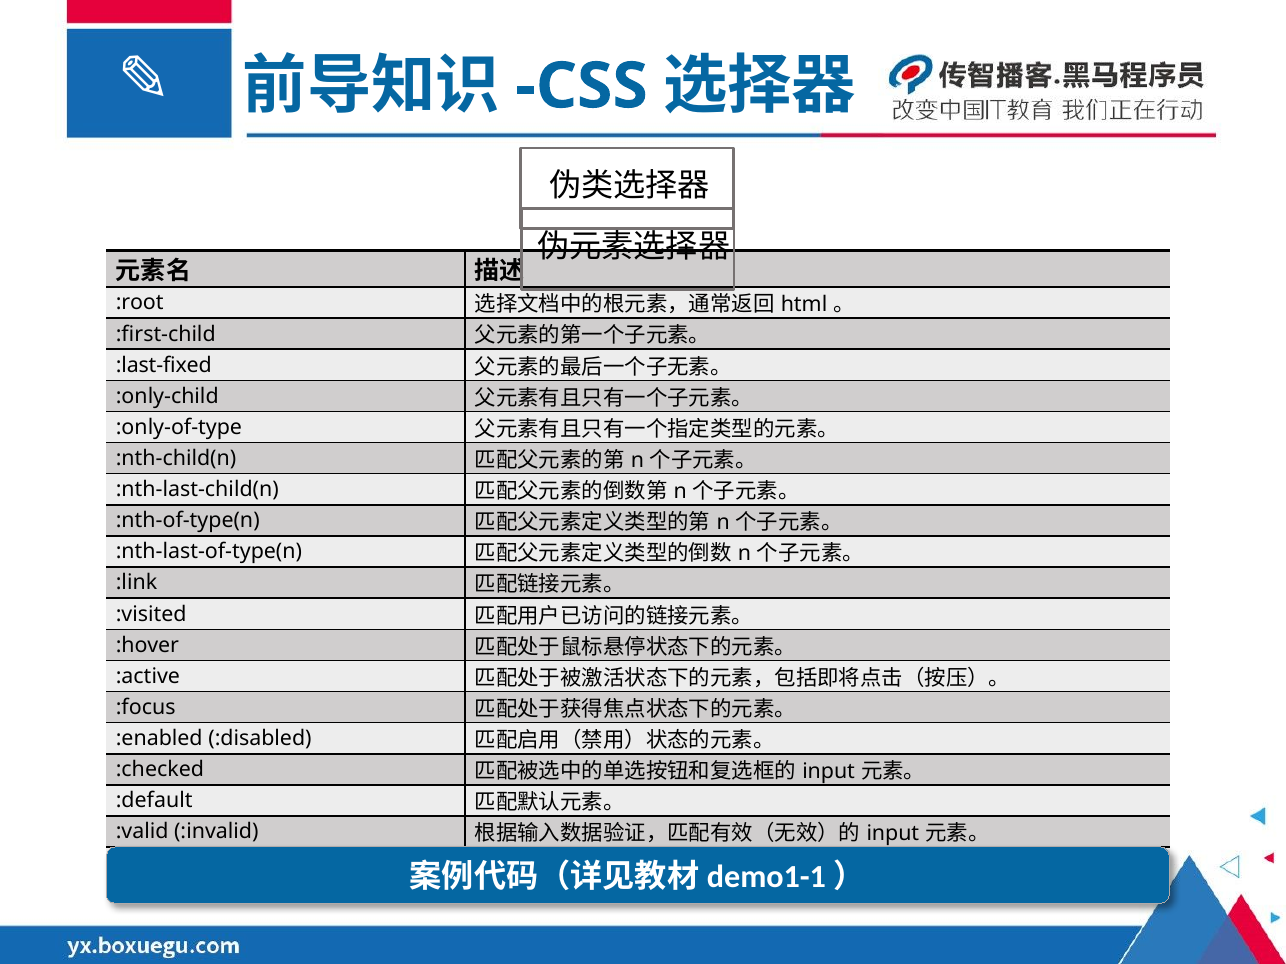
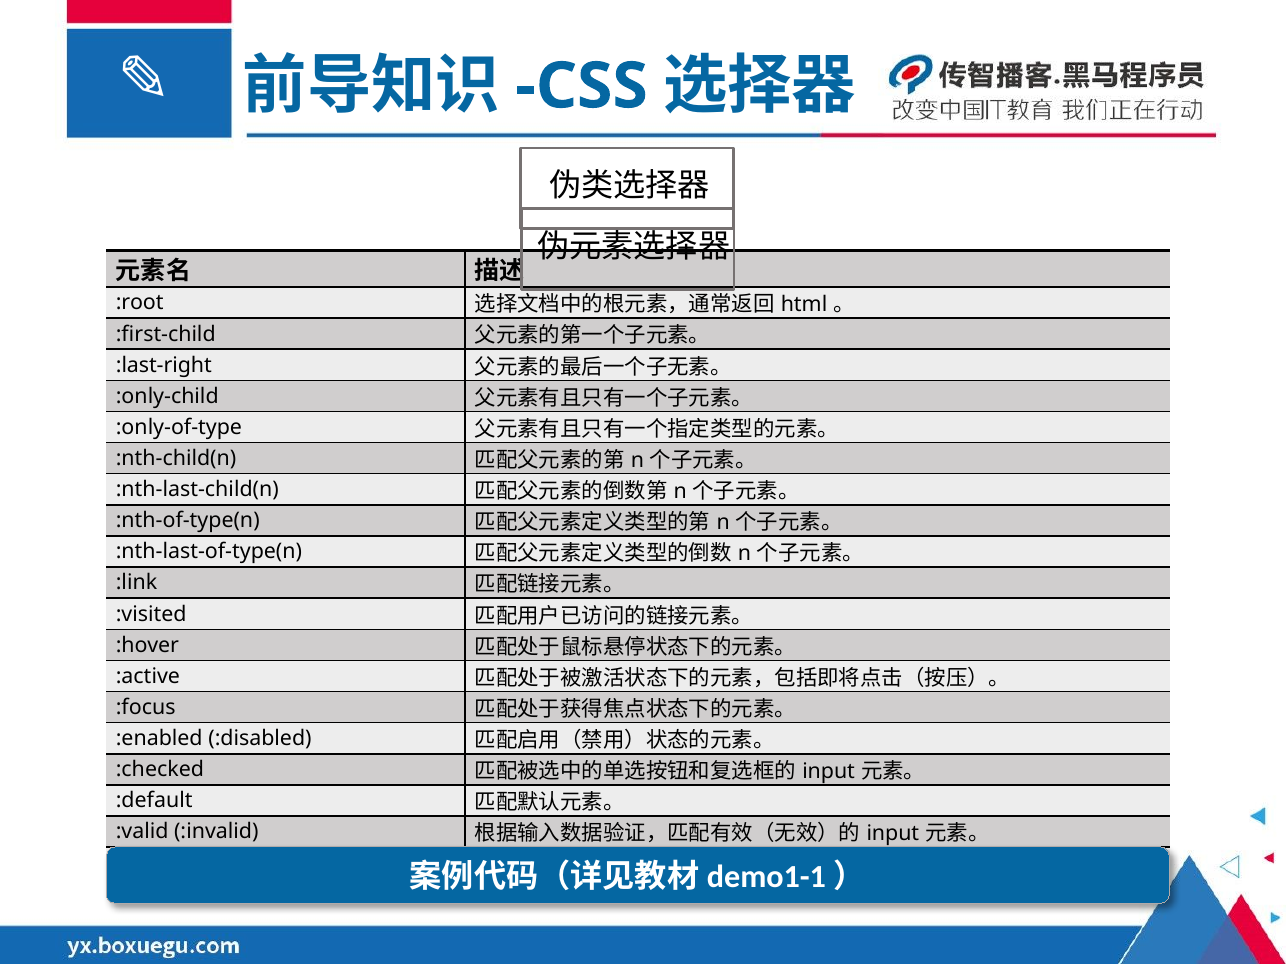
:last-fixed: :last-fixed -> :last-right
